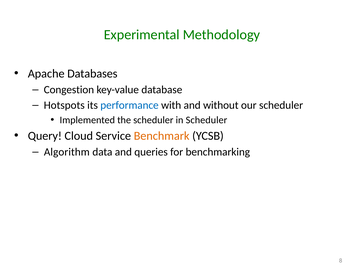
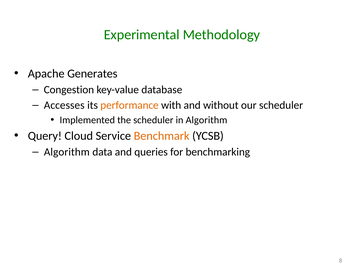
Databases: Databases -> Generates
Hotspots: Hotspots -> Accesses
performance colour: blue -> orange
in Scheduler: Scheduler -> Algorithm
